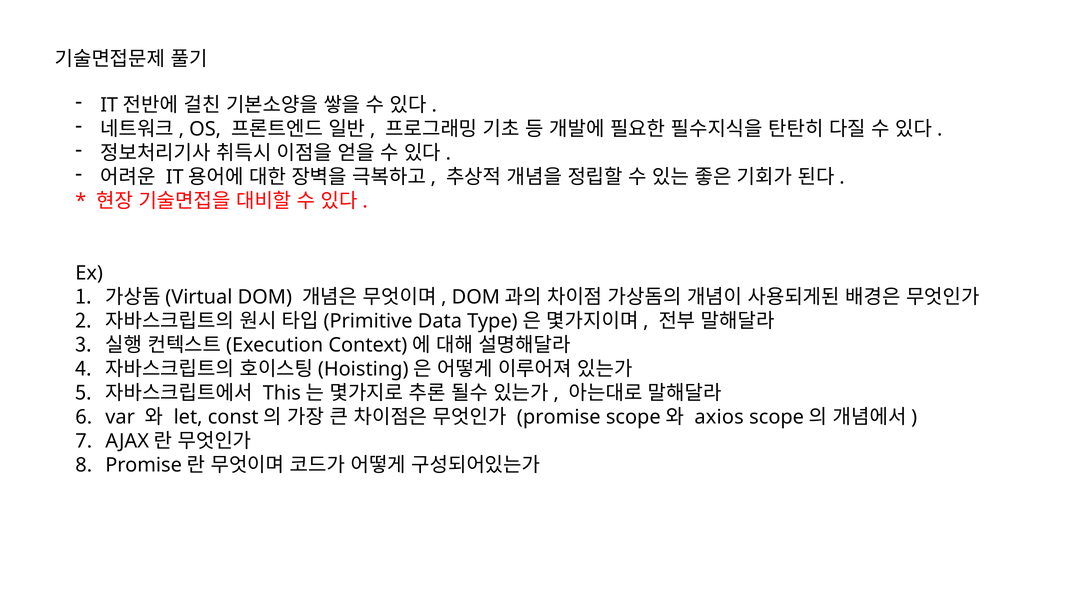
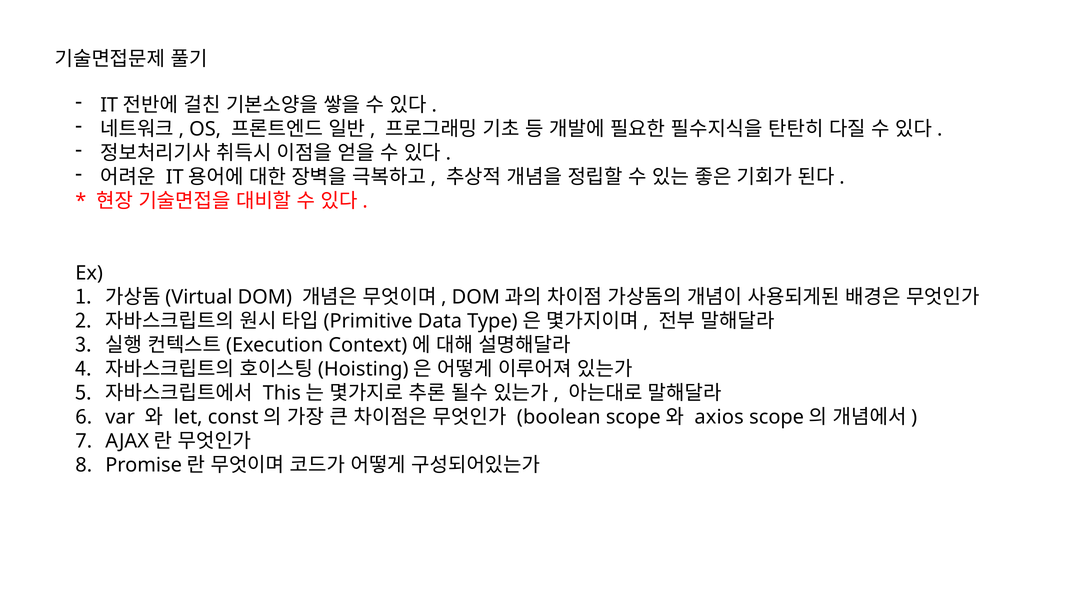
promise: promise -> boolean
